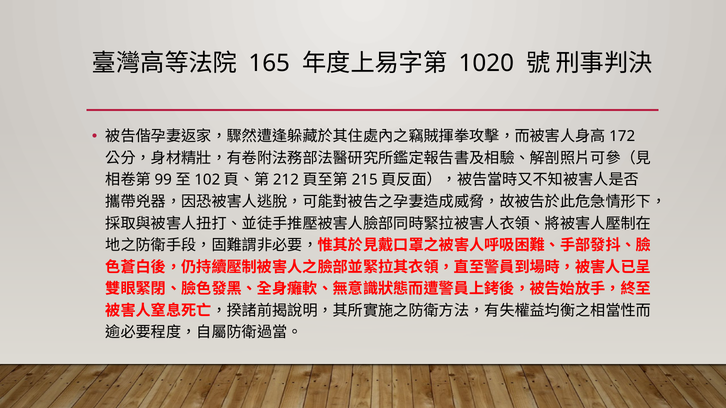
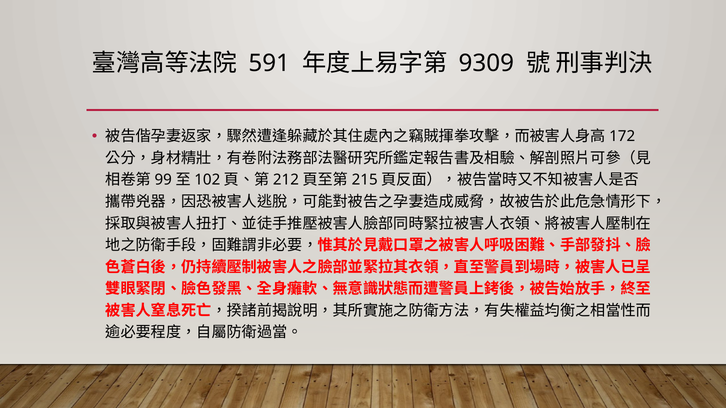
165: 165 -> 591
1020: 1020 -> 9309
